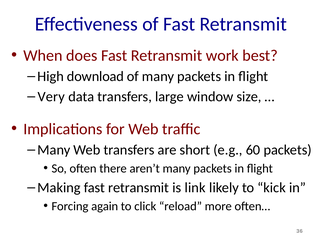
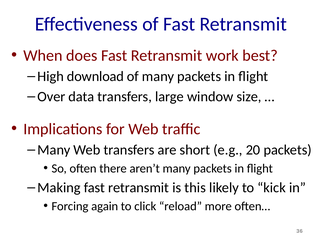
Very: Very -> Over
60: 60 -> 20
link: link -> this
